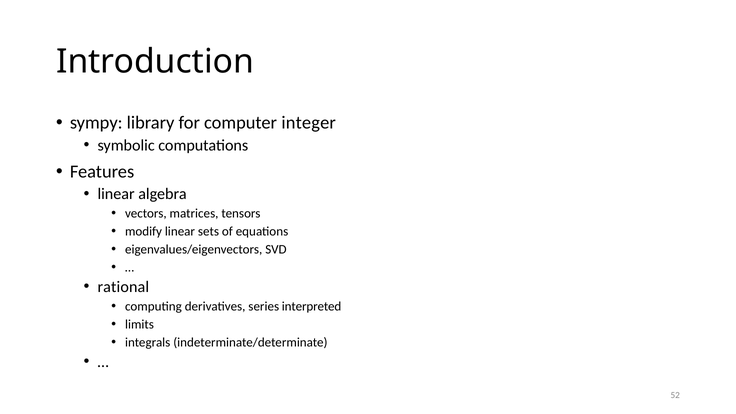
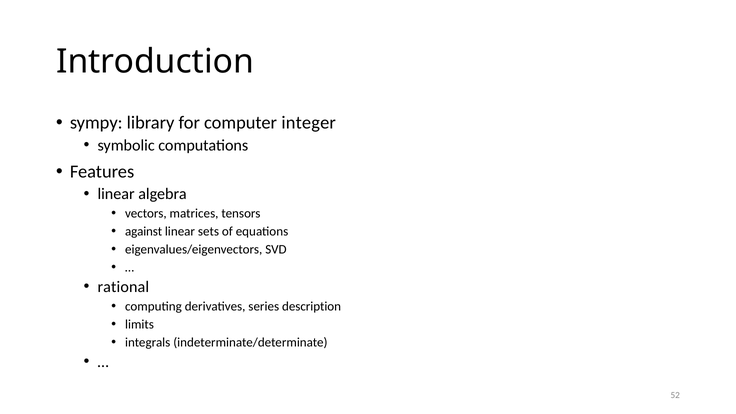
modify: modify -> against
interpreted: interpreted -> description
